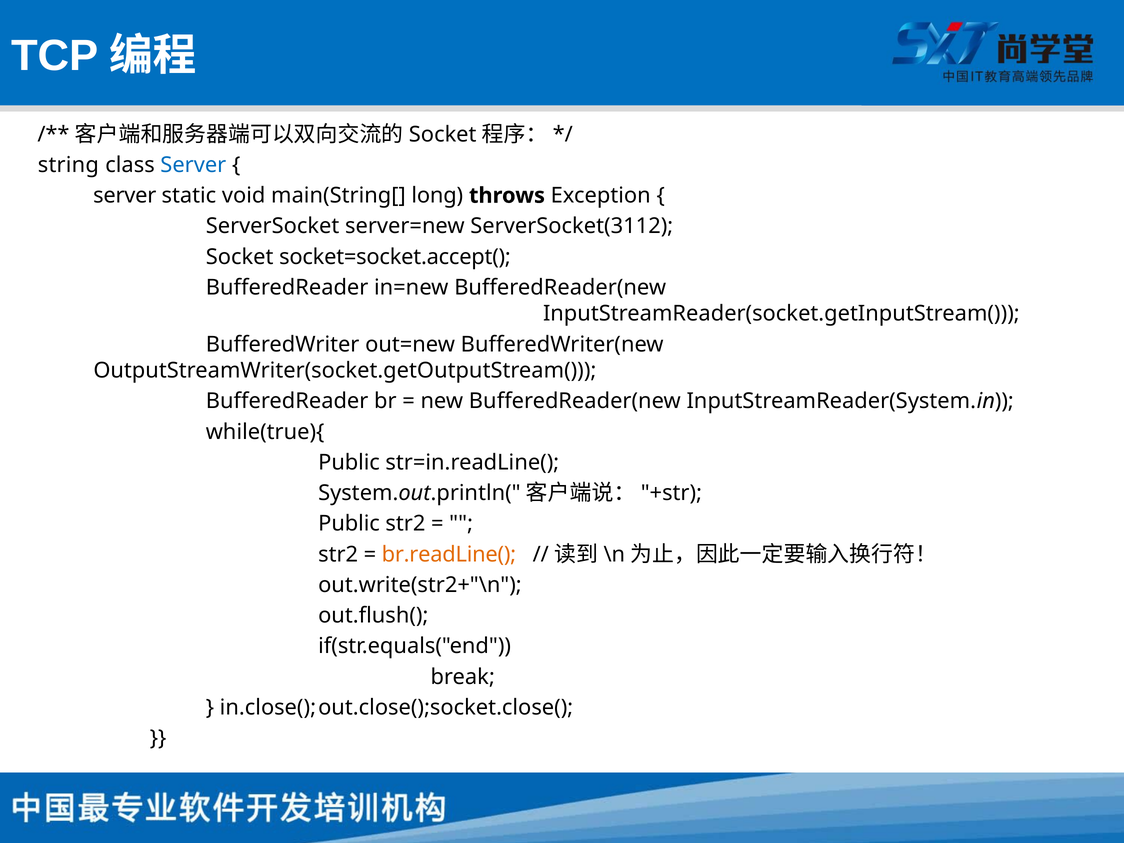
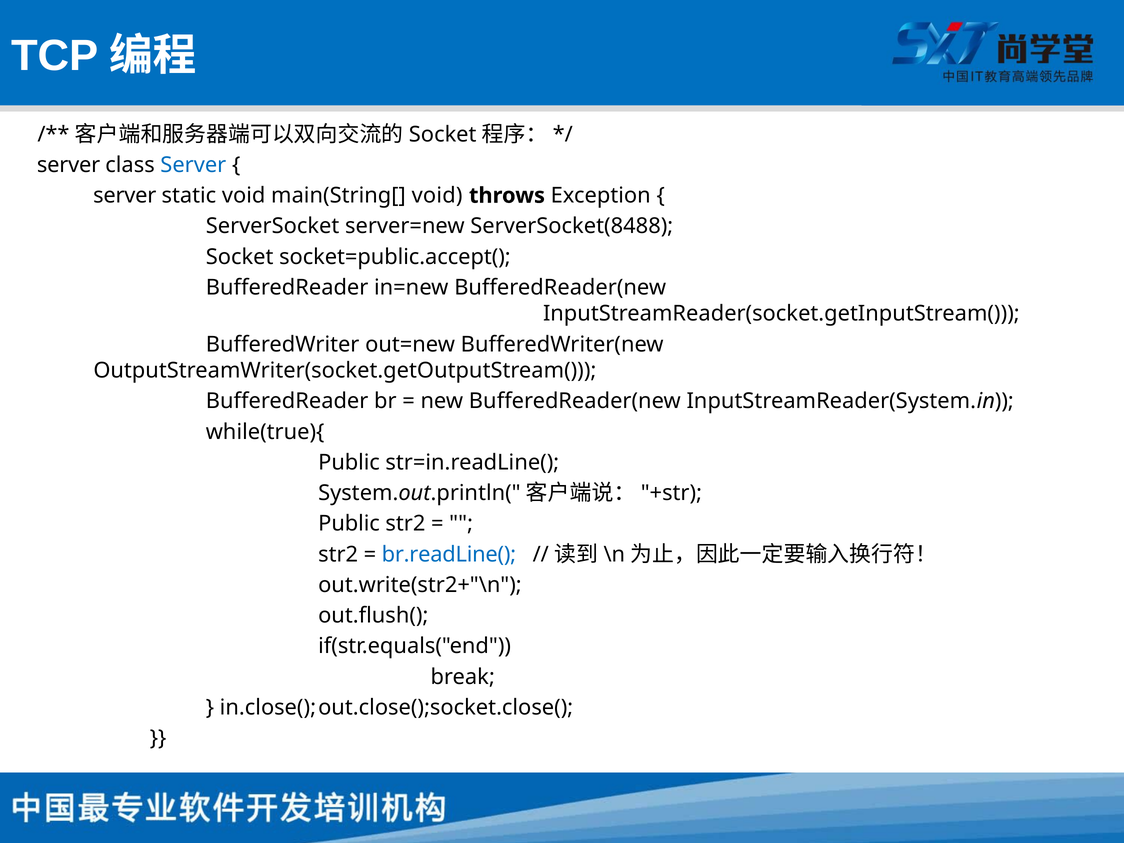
string at (68, 165): string -> server
main(String[ long: long -> void
ServerSocket(3112: ServerSocket(3112 -> ServerSocket(8488
socket=socket.accept(: socket=socket.accept( -> socket=public.accept(
br.readLine( colour: orange -> blue
